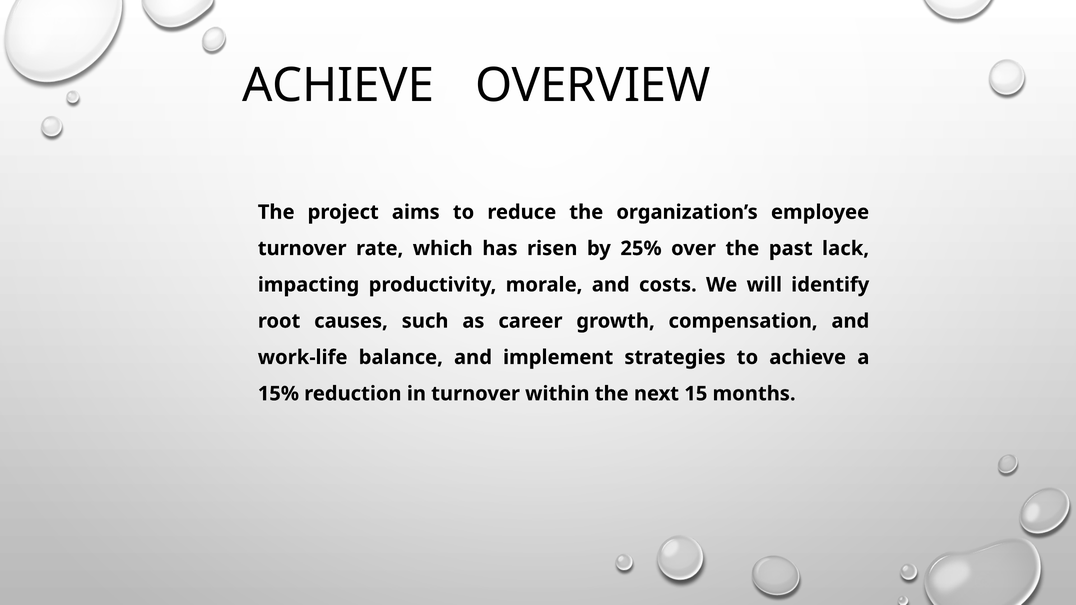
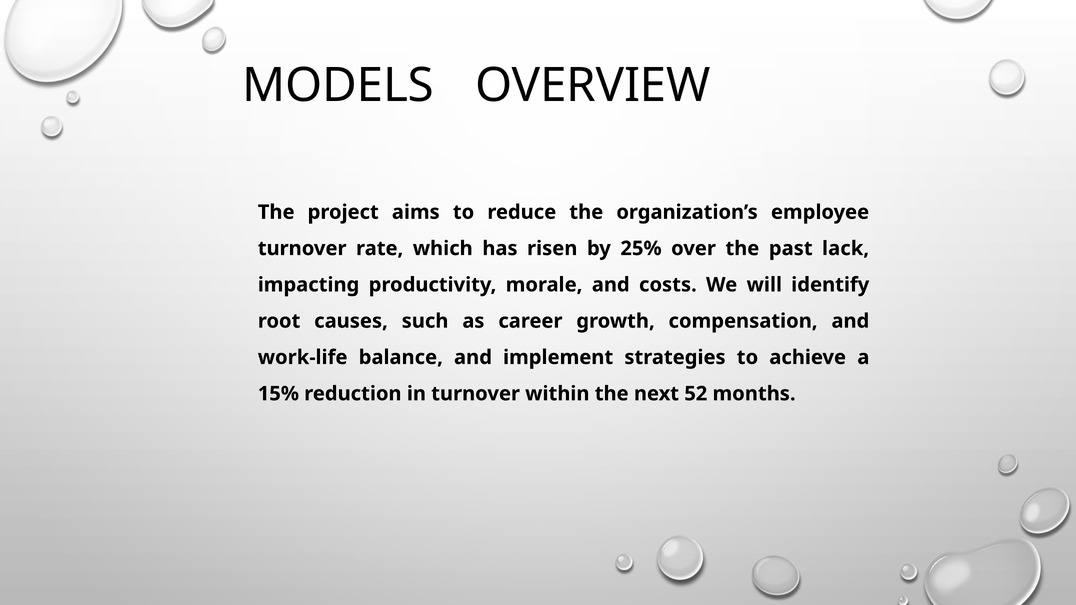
ACHIEVE at (338, 86): ACHIEVE -> MODELS
15: 15 -> 52
